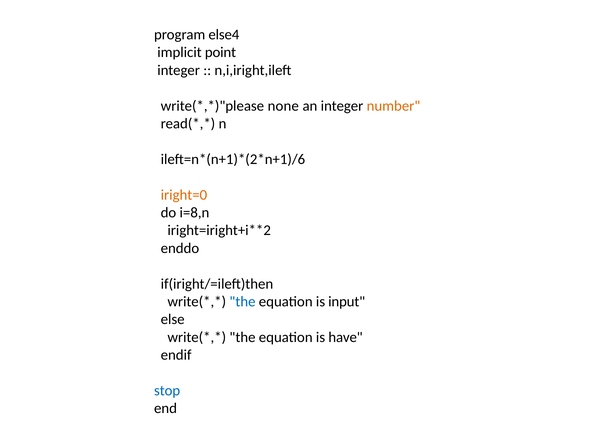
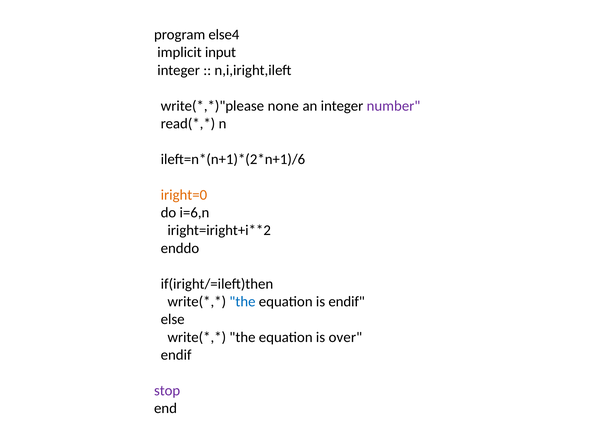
point: point -> input
number colour: orange -> purple
i=8,n: i=8,n -> i=6,n
is input: input -> endif
have: have -> over
stop colour: blue -> purple
